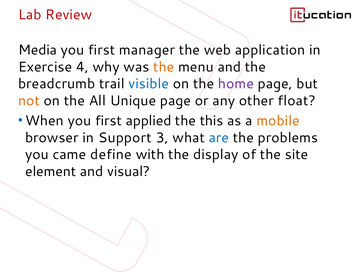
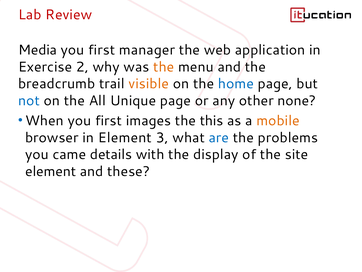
4: 4 -> 2
visible colour: blue -> orange
home colour: purple -> blue
not colour: orange -> blue
float: float -> none
applied: applied -> images
in Support: Support -> Element
define: define -> details
visual: visual -> these
